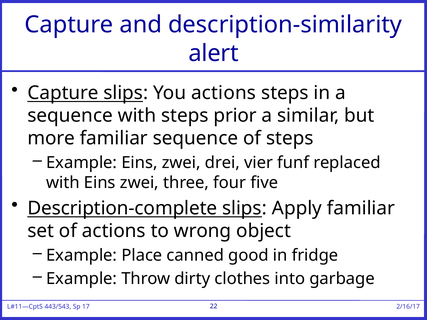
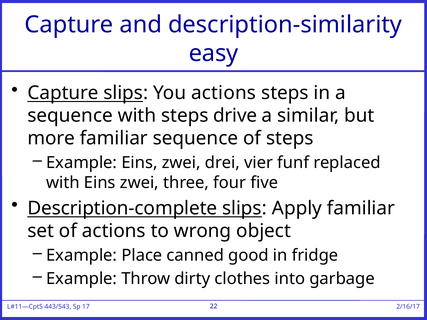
alert: alert -> easy
prior: prior -> drive
